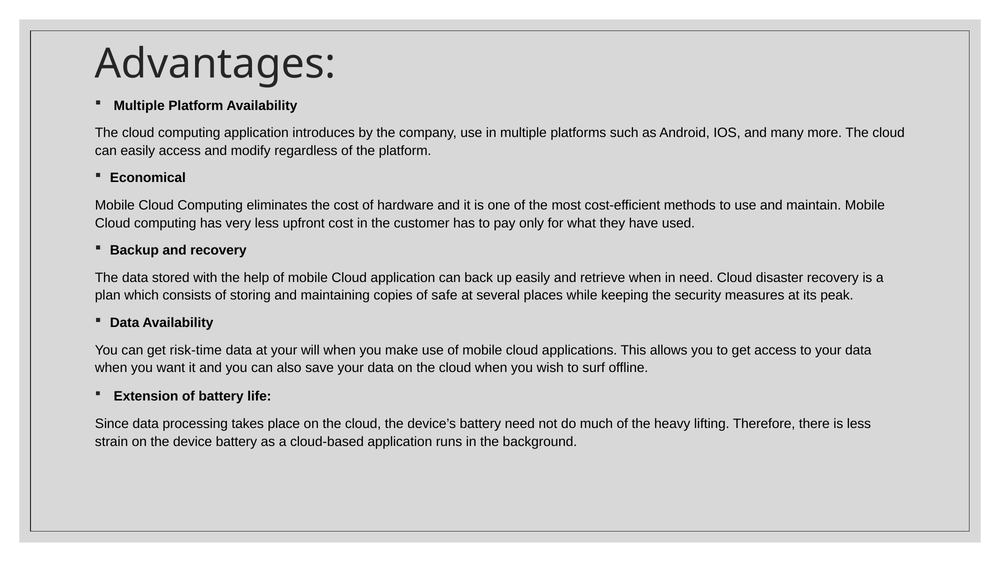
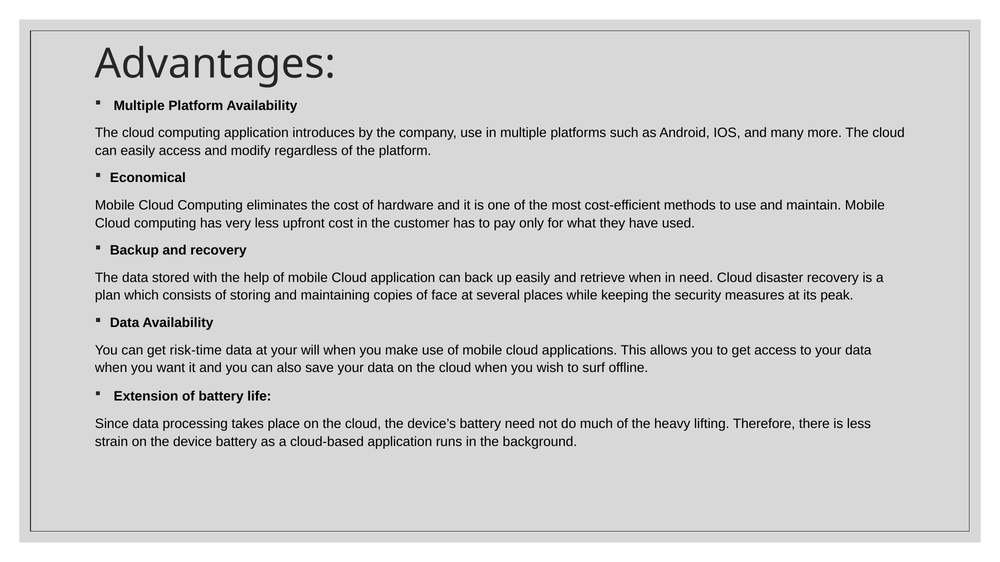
safe: safe -> face
